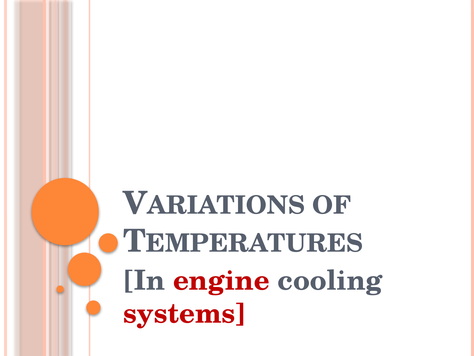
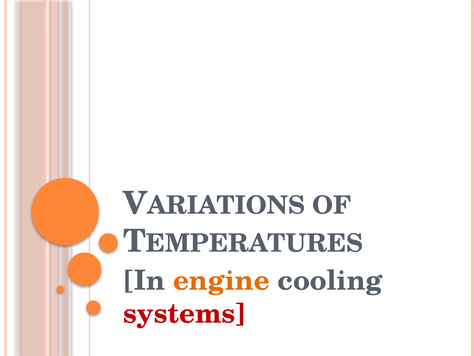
engine colour: red -> orange
